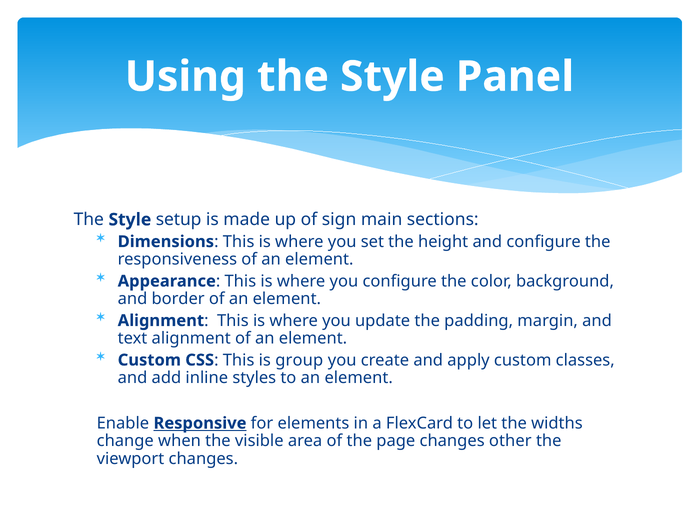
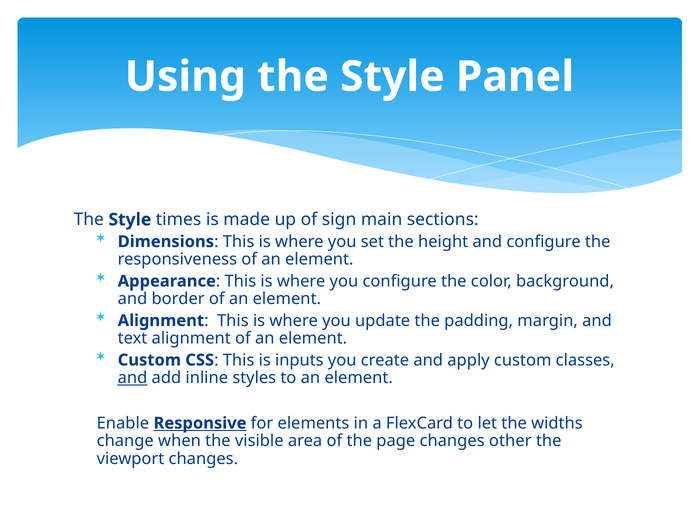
setup: setup -> times
group: group -> inputs
and at (133, 378) underline: none -> present
